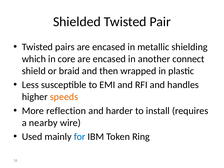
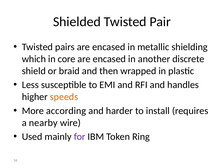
connect: connect -> discrete
reflection: reflection -> according
for colour: blue -> purple
